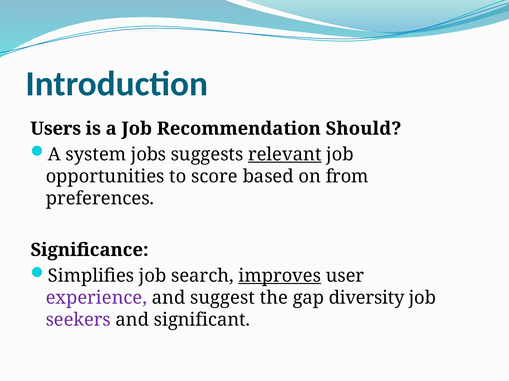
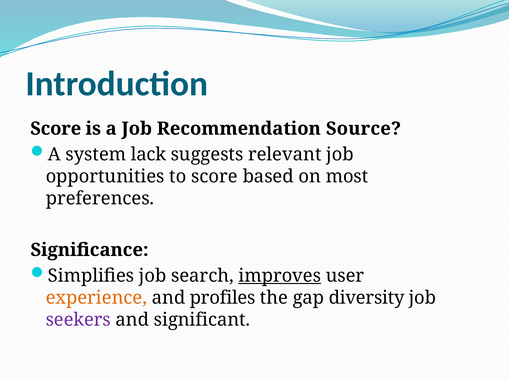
Users at (56, 129): Users -> Score
Should: Should -> Source
jobs: jobs -> lack
relevant underline: present -> none
from: from -> most
experience colour: purple -> orange
suggest: suggest -> profiles
